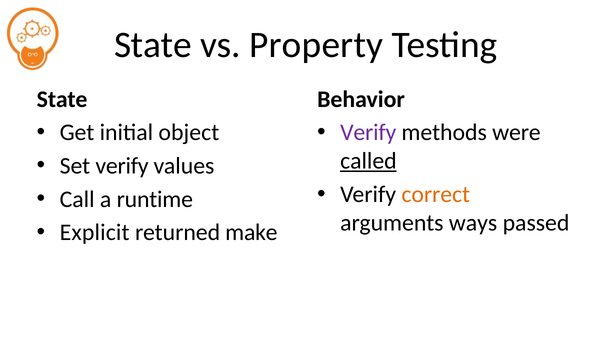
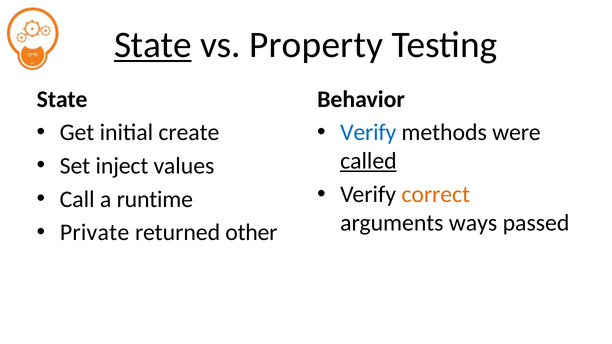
State at (153, 45) underline: none -> present
object: object -> create
Verify at (368, 133) colour: purple -> blue
Set verify: verify -> inject
Explicit: Explicit -> Private
make: make -> other
